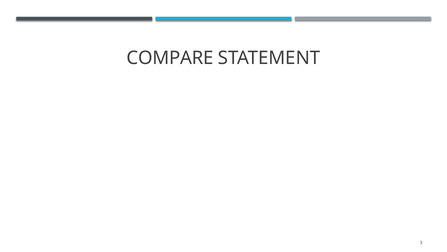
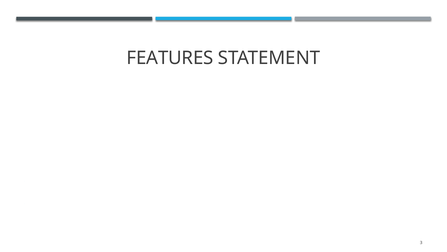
COMPARE: COMPARE -> FEATURES
